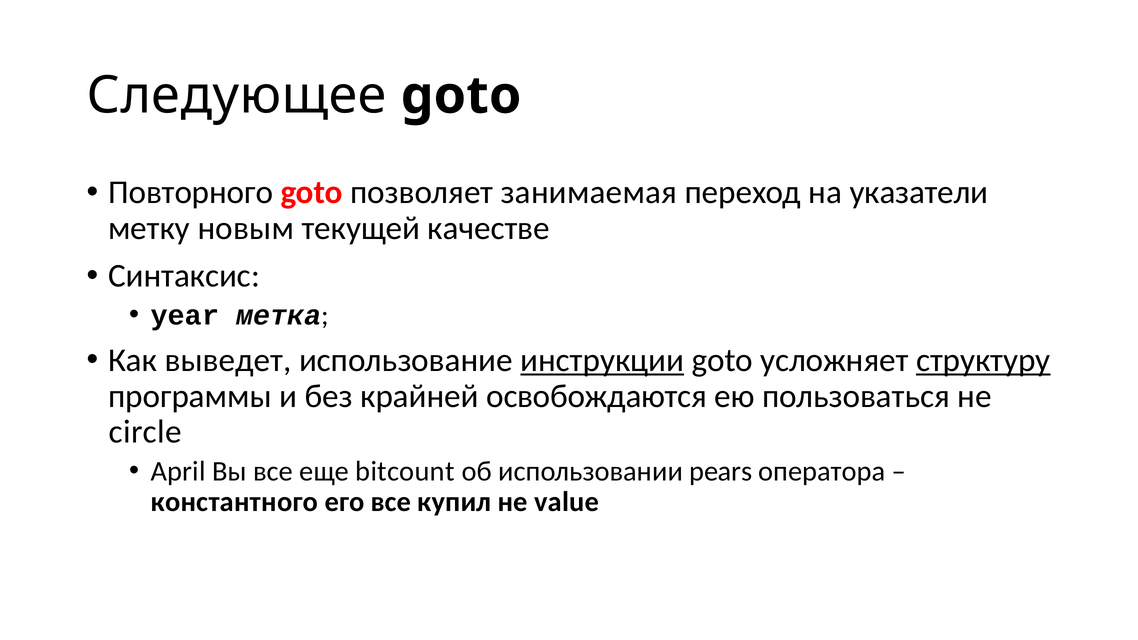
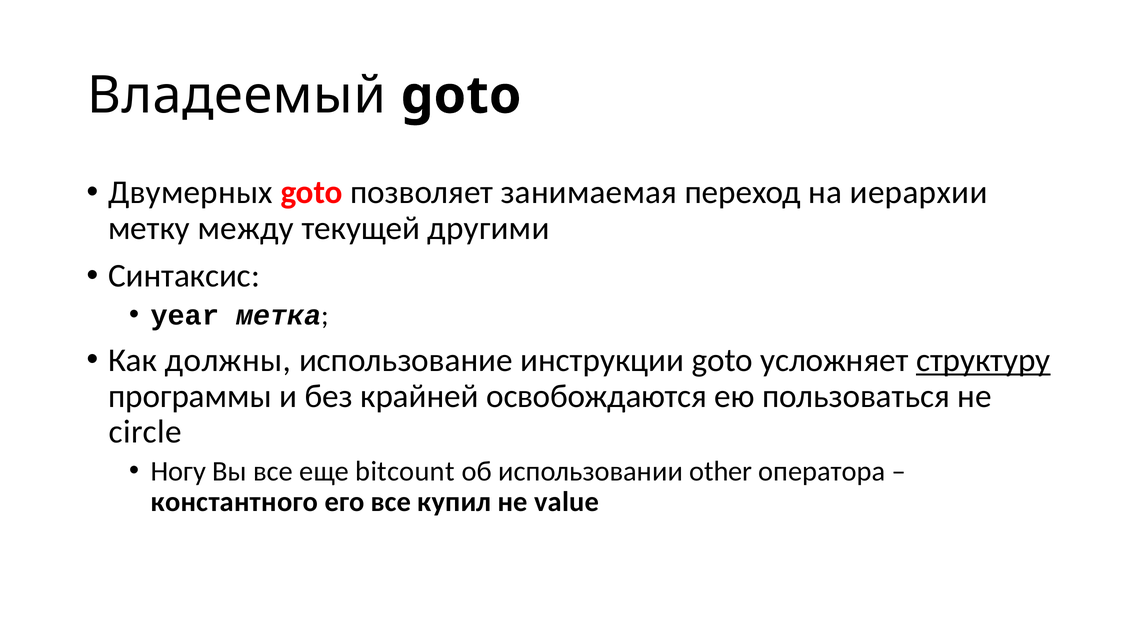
Следующее: Следующее -> Владеемый
Повторного: Повторного -> Двумерных
указатели: указатели -> иерархии
новым: новым -> между
качестве: качестве -> другими
выведет: выведет -> должны
инструкции underline: present -> none
April: April -> Ногу
pears: pears -> other
